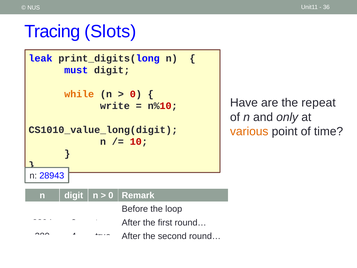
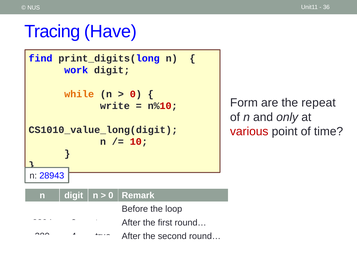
Slots: Slots -> Have
leak: leak -> find
must: must -> work
Have: Have -> Form
various colour: orange -> red
